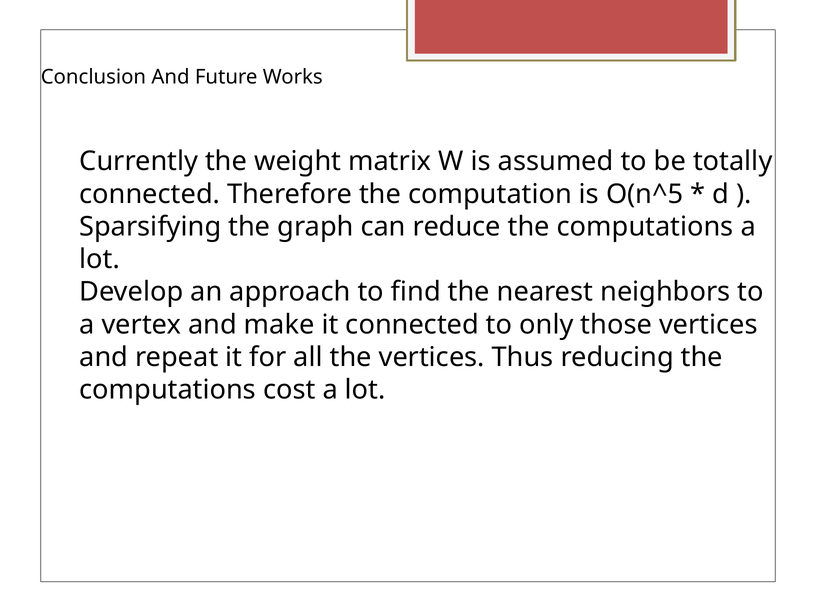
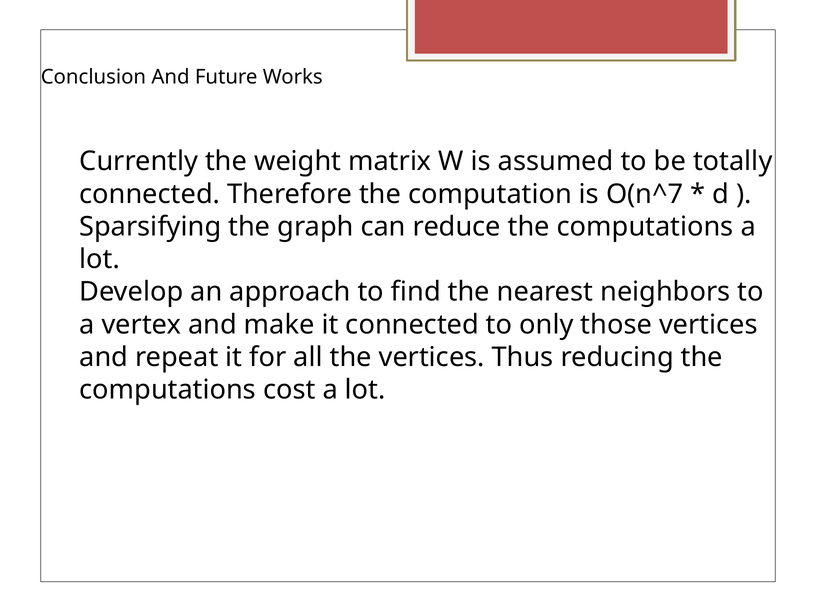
O(n^5: O(n^5 -> O(n^7
